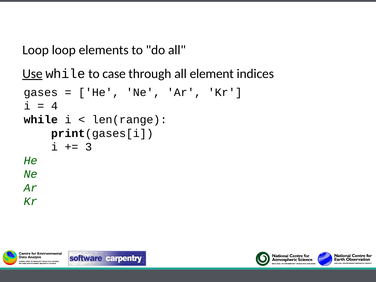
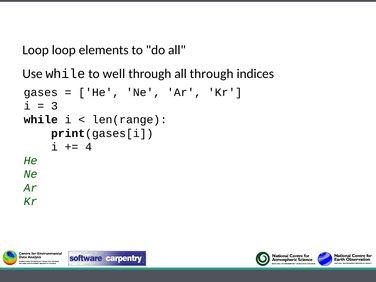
Use underline: present -> none
case: case -> well
all element: element -> through
4: 4 -> 3
3: 3 -> 4
